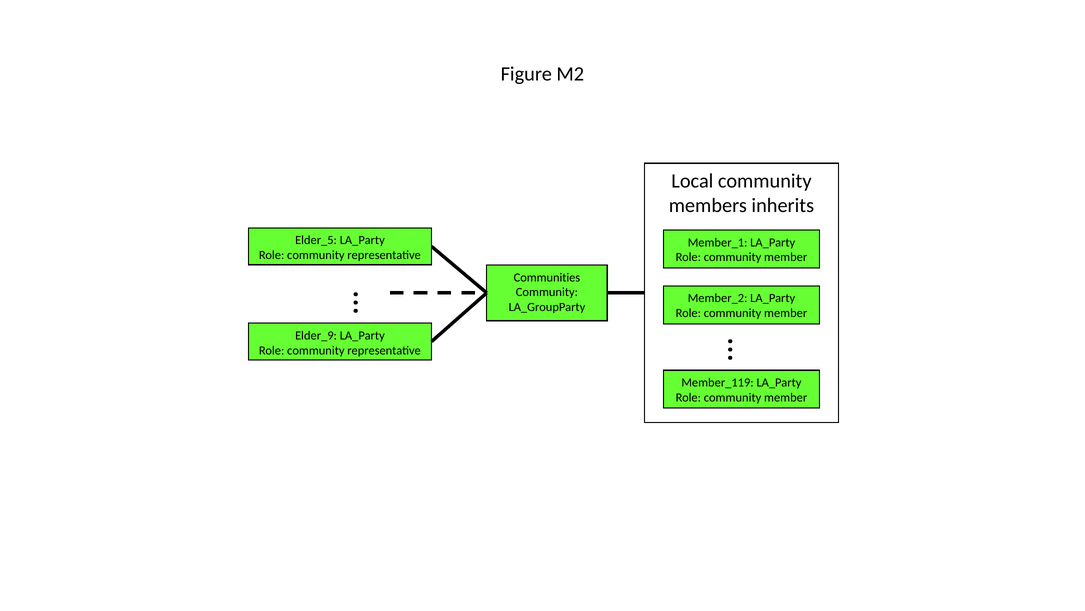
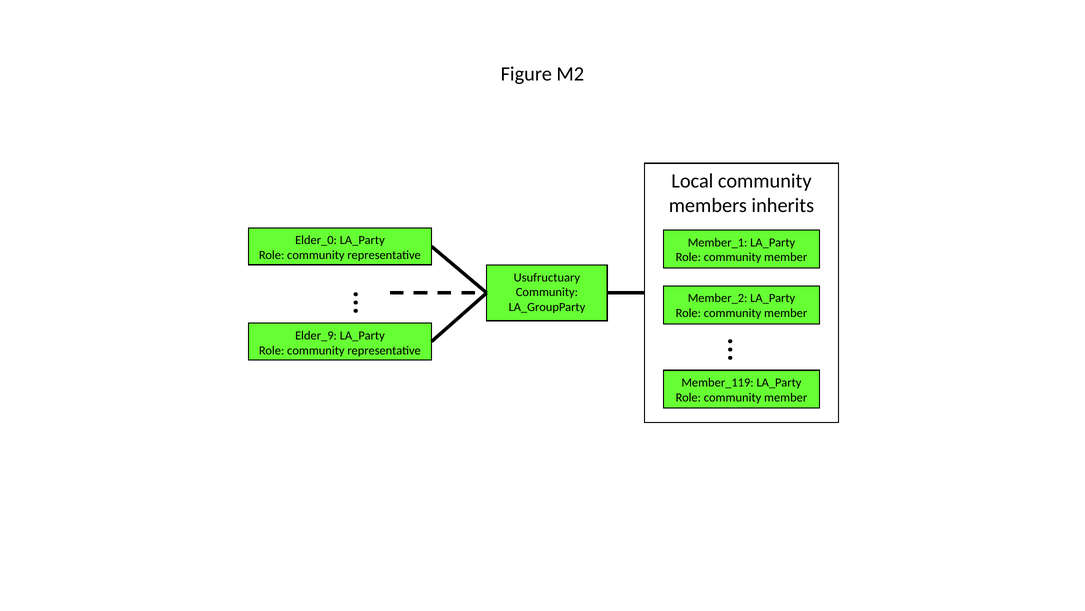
Elder_5: Elder_5 -> Elder_0
Communities: Communities -> Usufructuary
